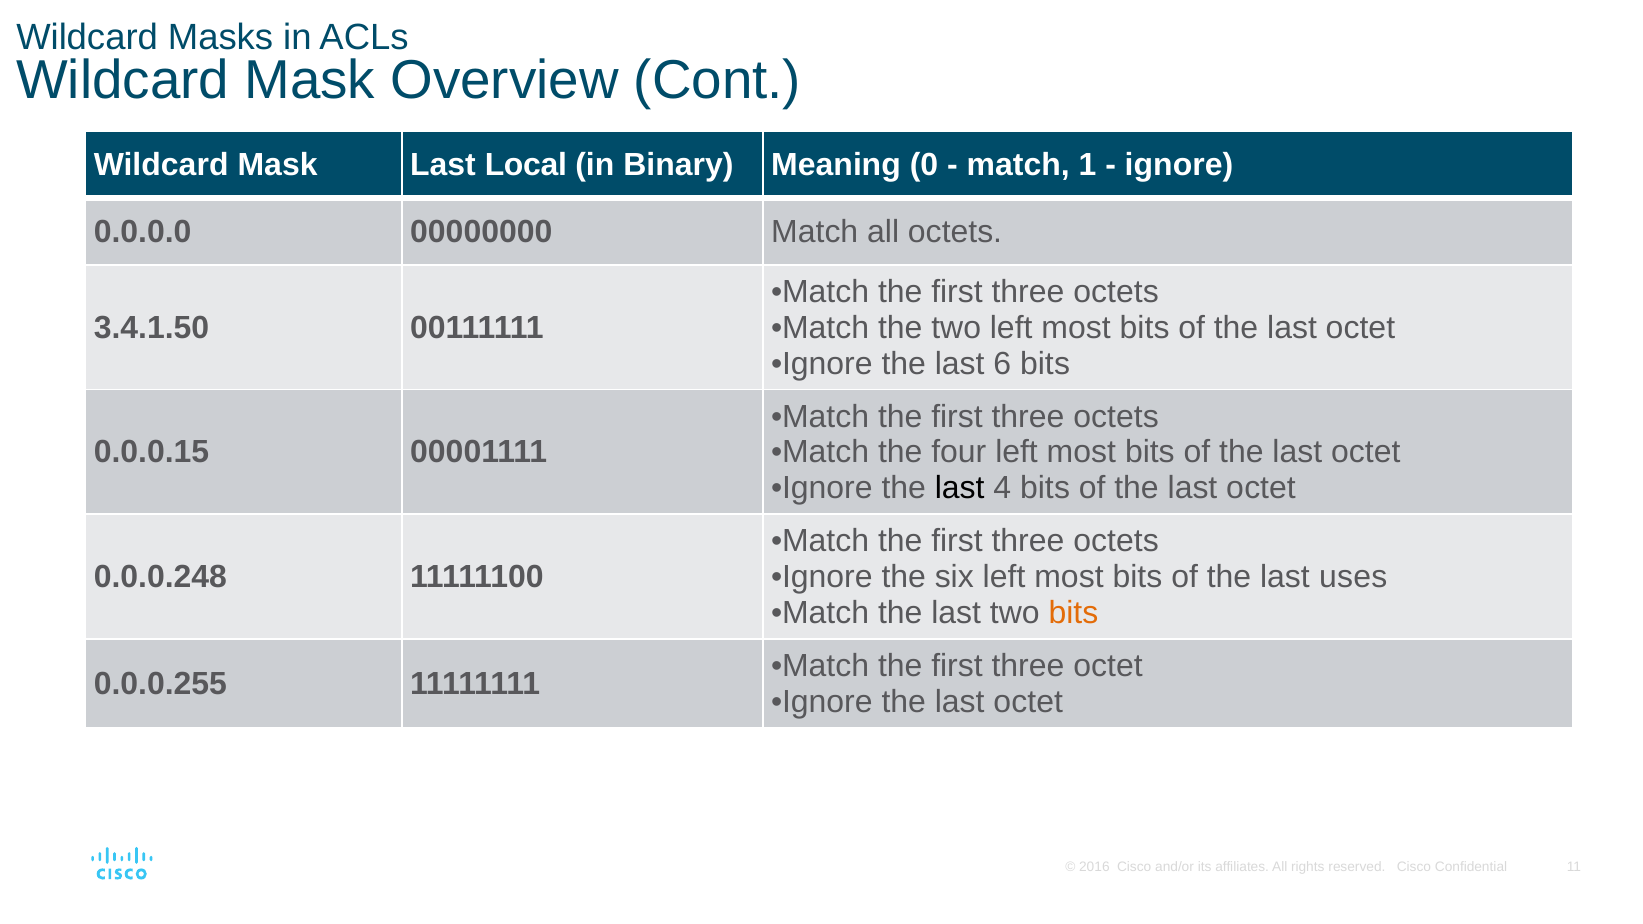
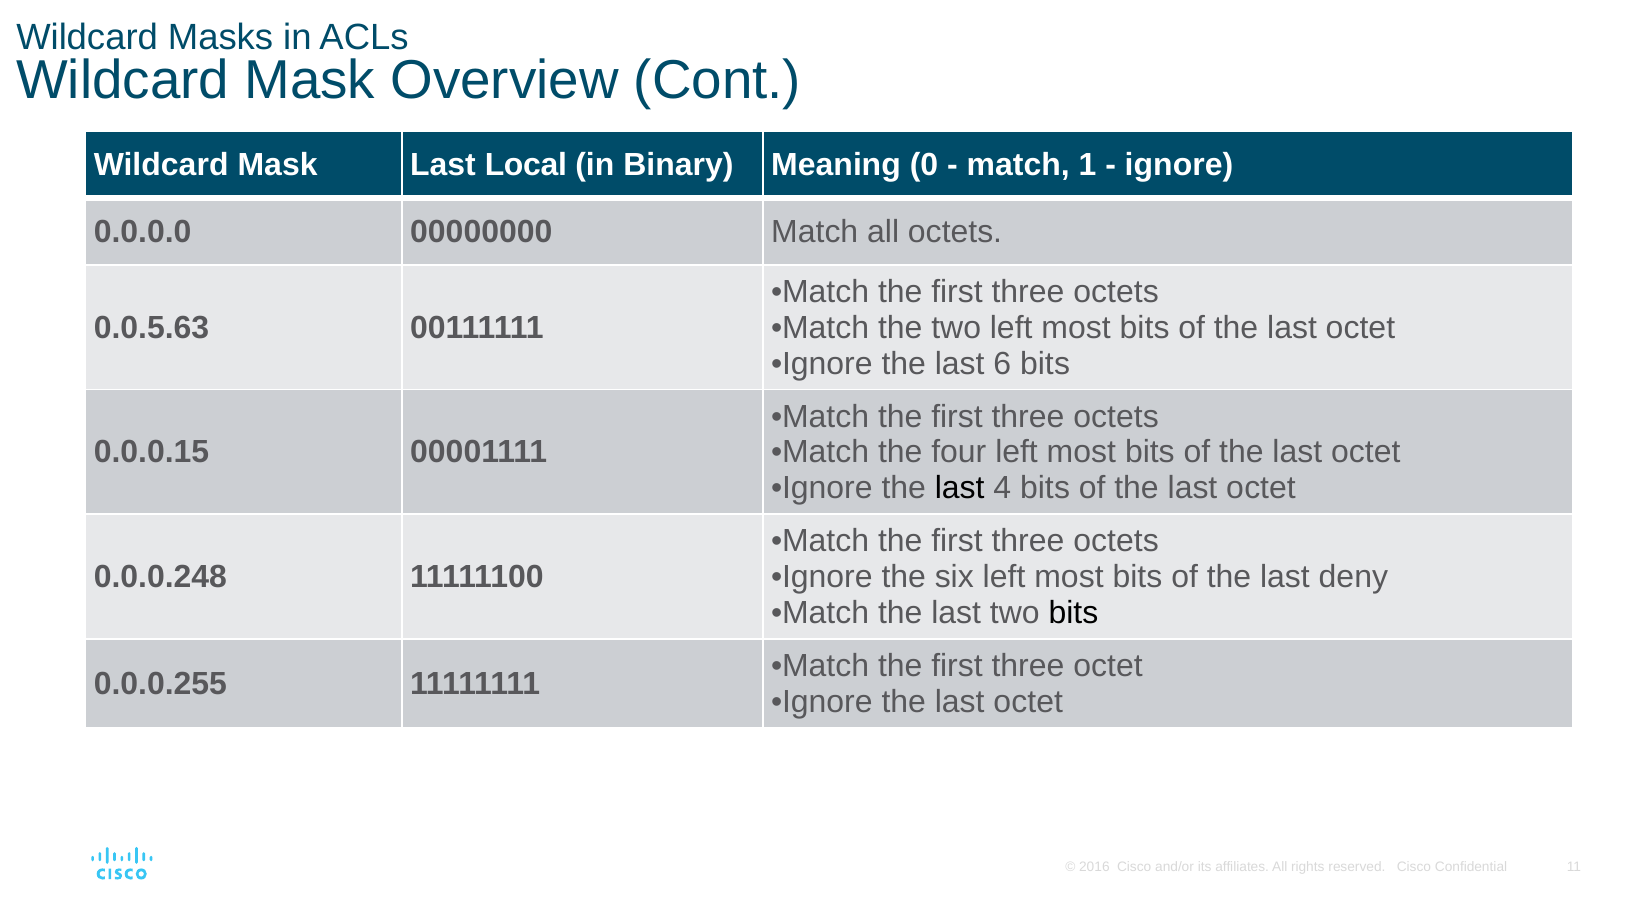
3.4.1.50: 3.4.1.50 -> 0.0.5.63
uses: uses -> deny
bits at (1073, 613) colour: orange -> black
